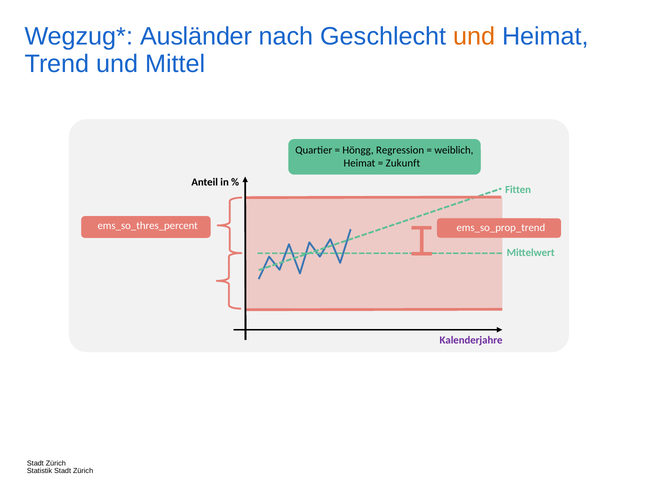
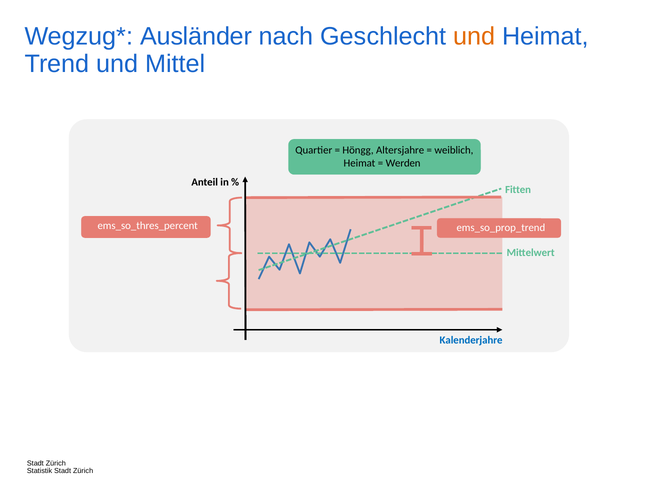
Regression: Regression -> Altersjahre
Zukunft: Zukunft -> Werden
Kalenderjahre colour: purple -> blue
